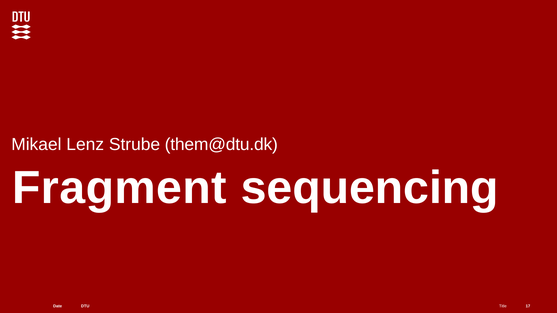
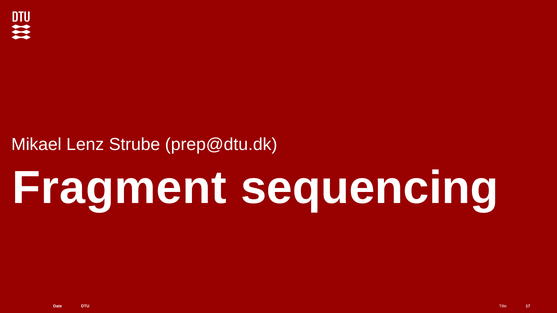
them@dtu.dk: them@dtu.dk -> prep@dtu.dk
